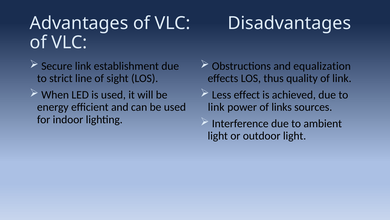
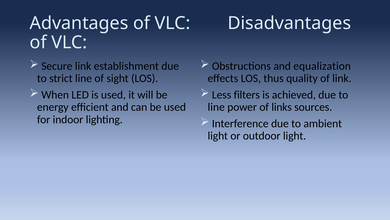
effect: effect -> filters
link at (216, 107): link -> line
